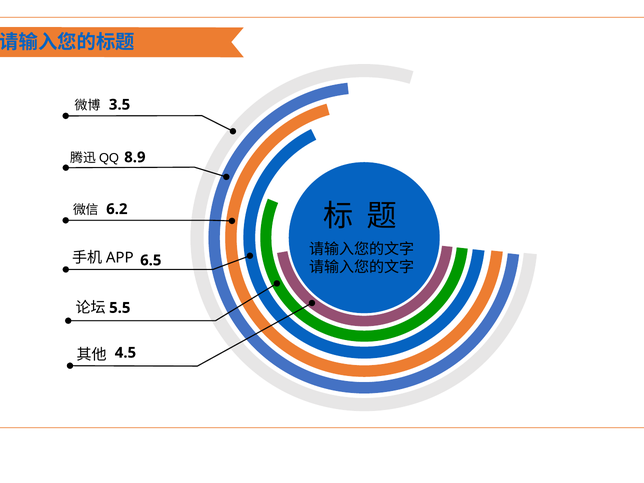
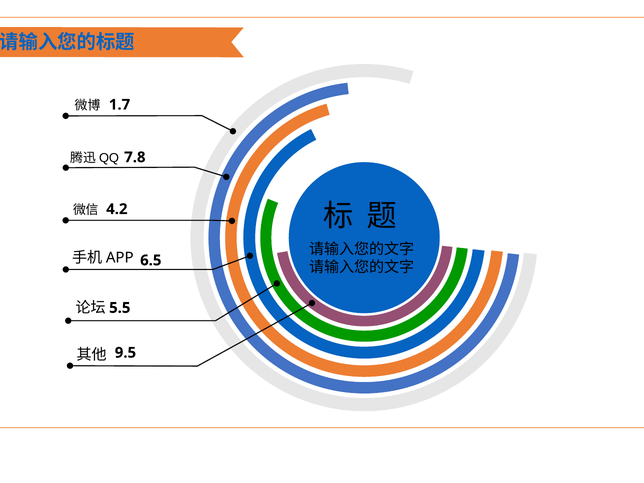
3.5: 3.5 -> 1.7
8.9: 8.9 -> 7.8
6.2: 6.2 -> 4.2
4.5: 4.5 -> 9.5
